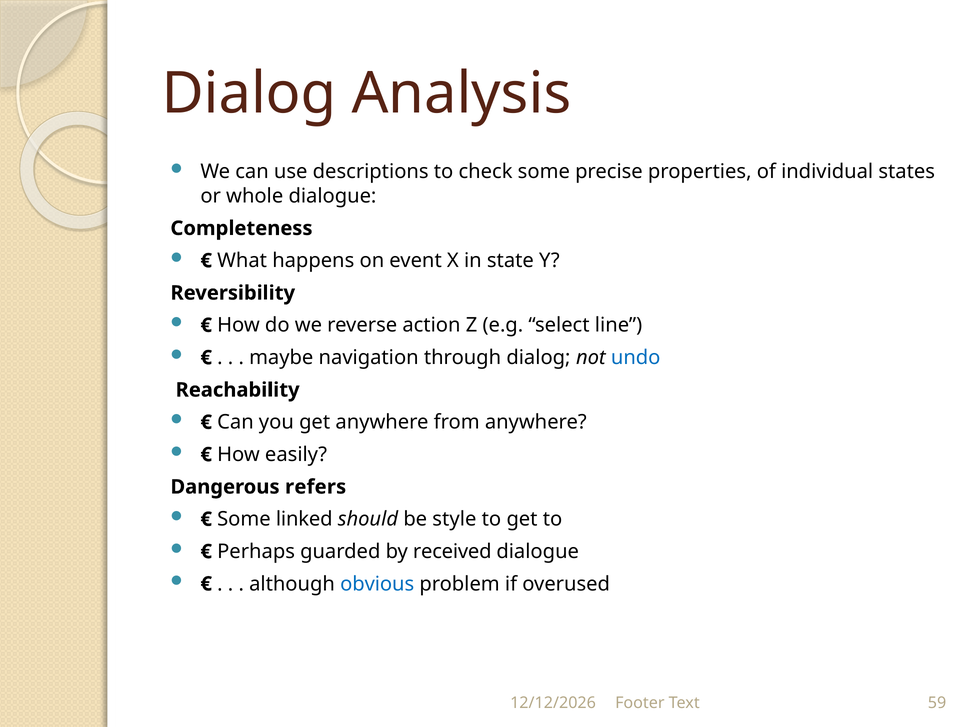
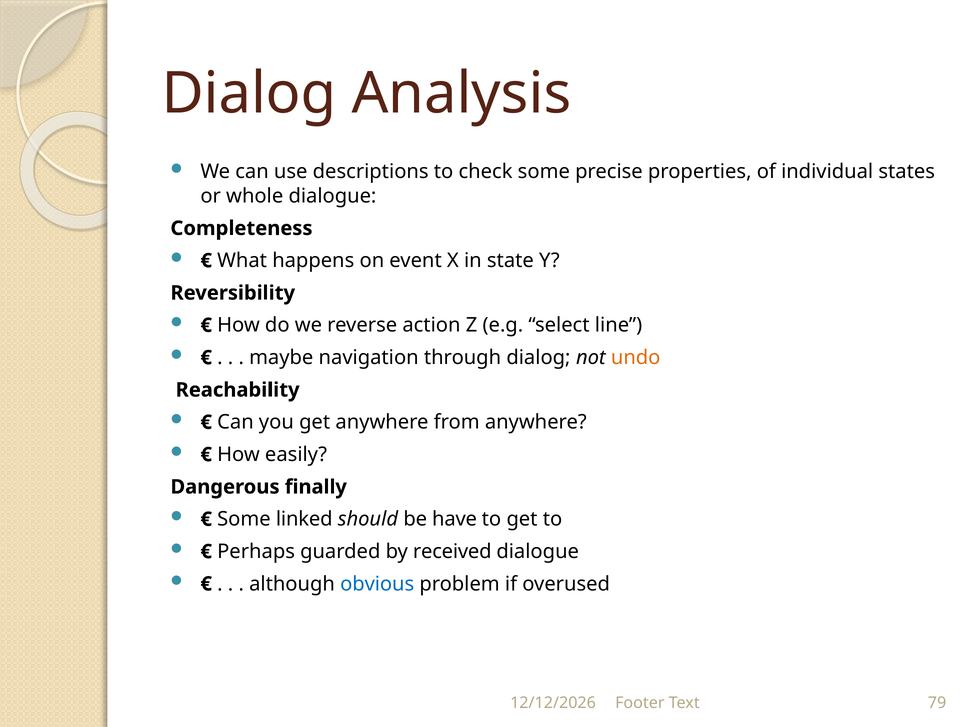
undo colour: blue -> orange
refers: refers -> finally
style: style -> have
59: 59 -> 79
